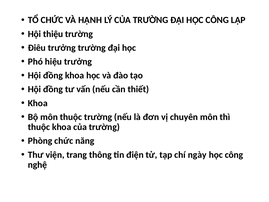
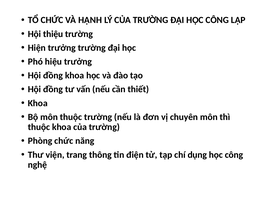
Điêu: Điêu -> Hiện
ngày: ngày -> dụng
